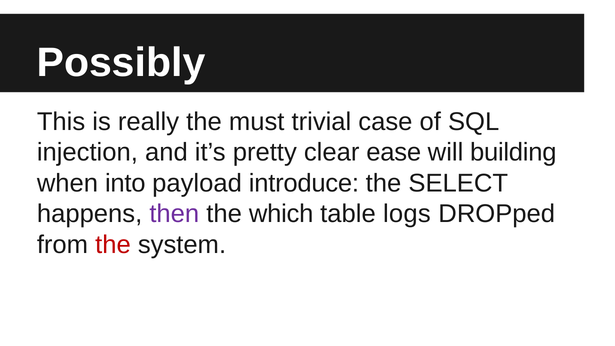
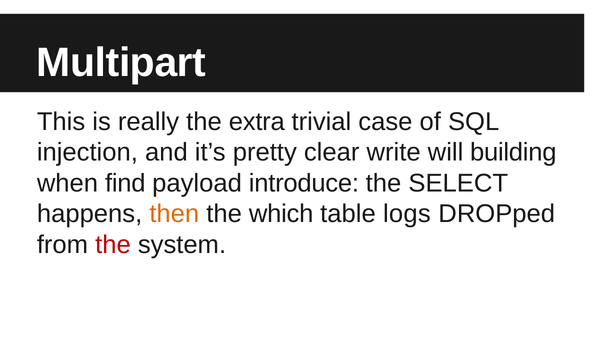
Possibly: Possibly -> Multipart
must: must -> extra
ease: ease -> write
into: into -> find
then colour: purple -> orange
